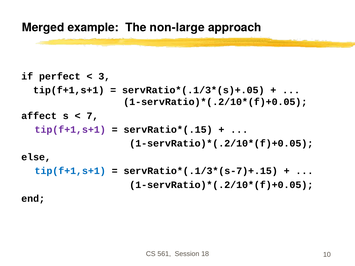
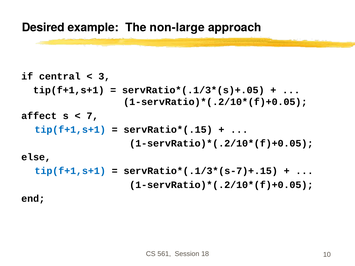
Merged: Merged -> Desired
perfect: perfect -> central
tip(f+1,s+1 at (70, 130) colour: purple -> blue
